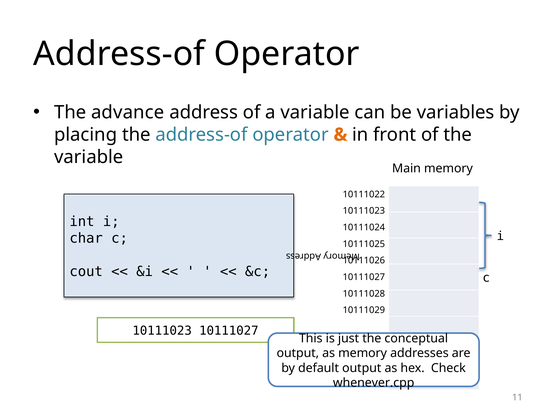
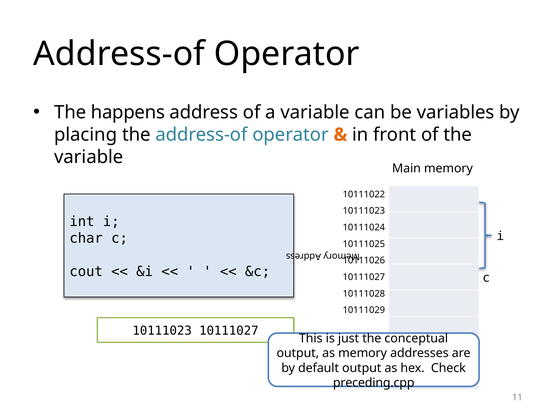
advance: advance -> happens
whenever.cpp: whenever.cpp -> preceding.cpp
